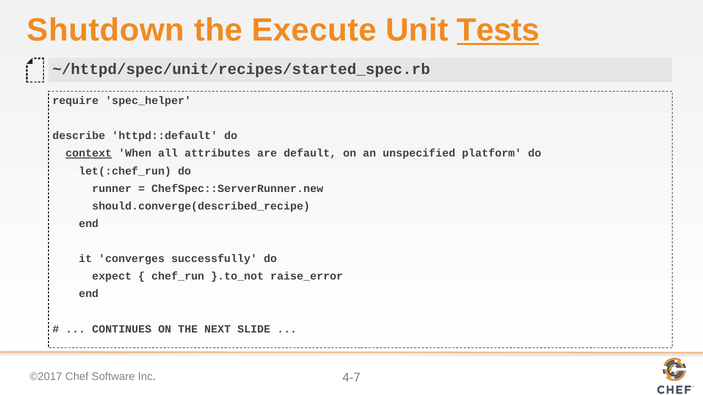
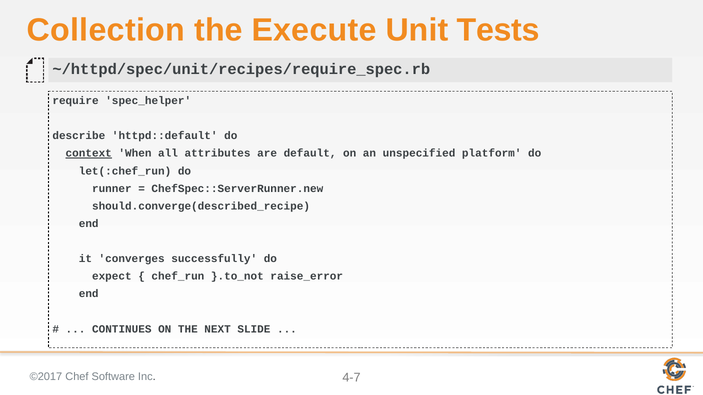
Shutdown: Shutdown -> Collection
Tests underline: present -> none
~/httpd/spec/unit/recipes/started_spec.rb: ~/httpd/spec/unit/recipes/started_spec.rb -> ~/httpd/spec/unit/recipes/require_spec.rb
